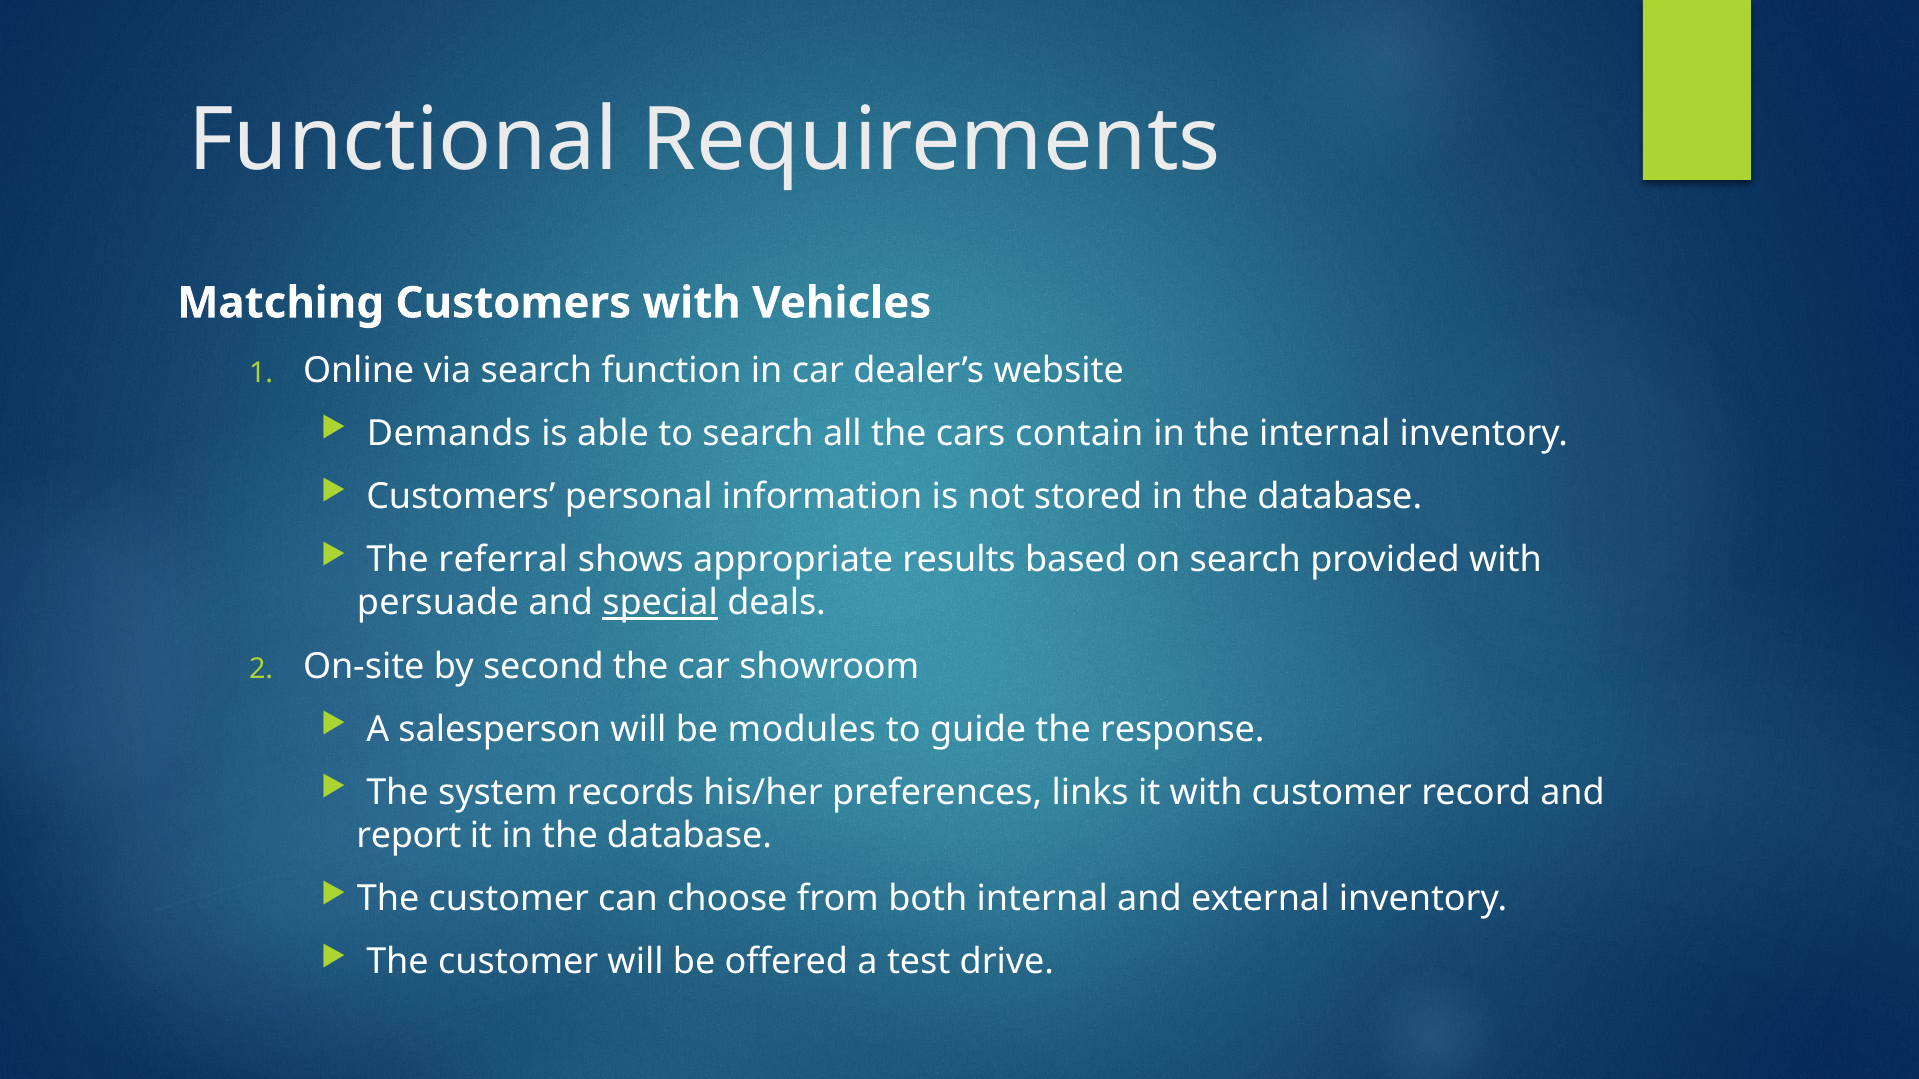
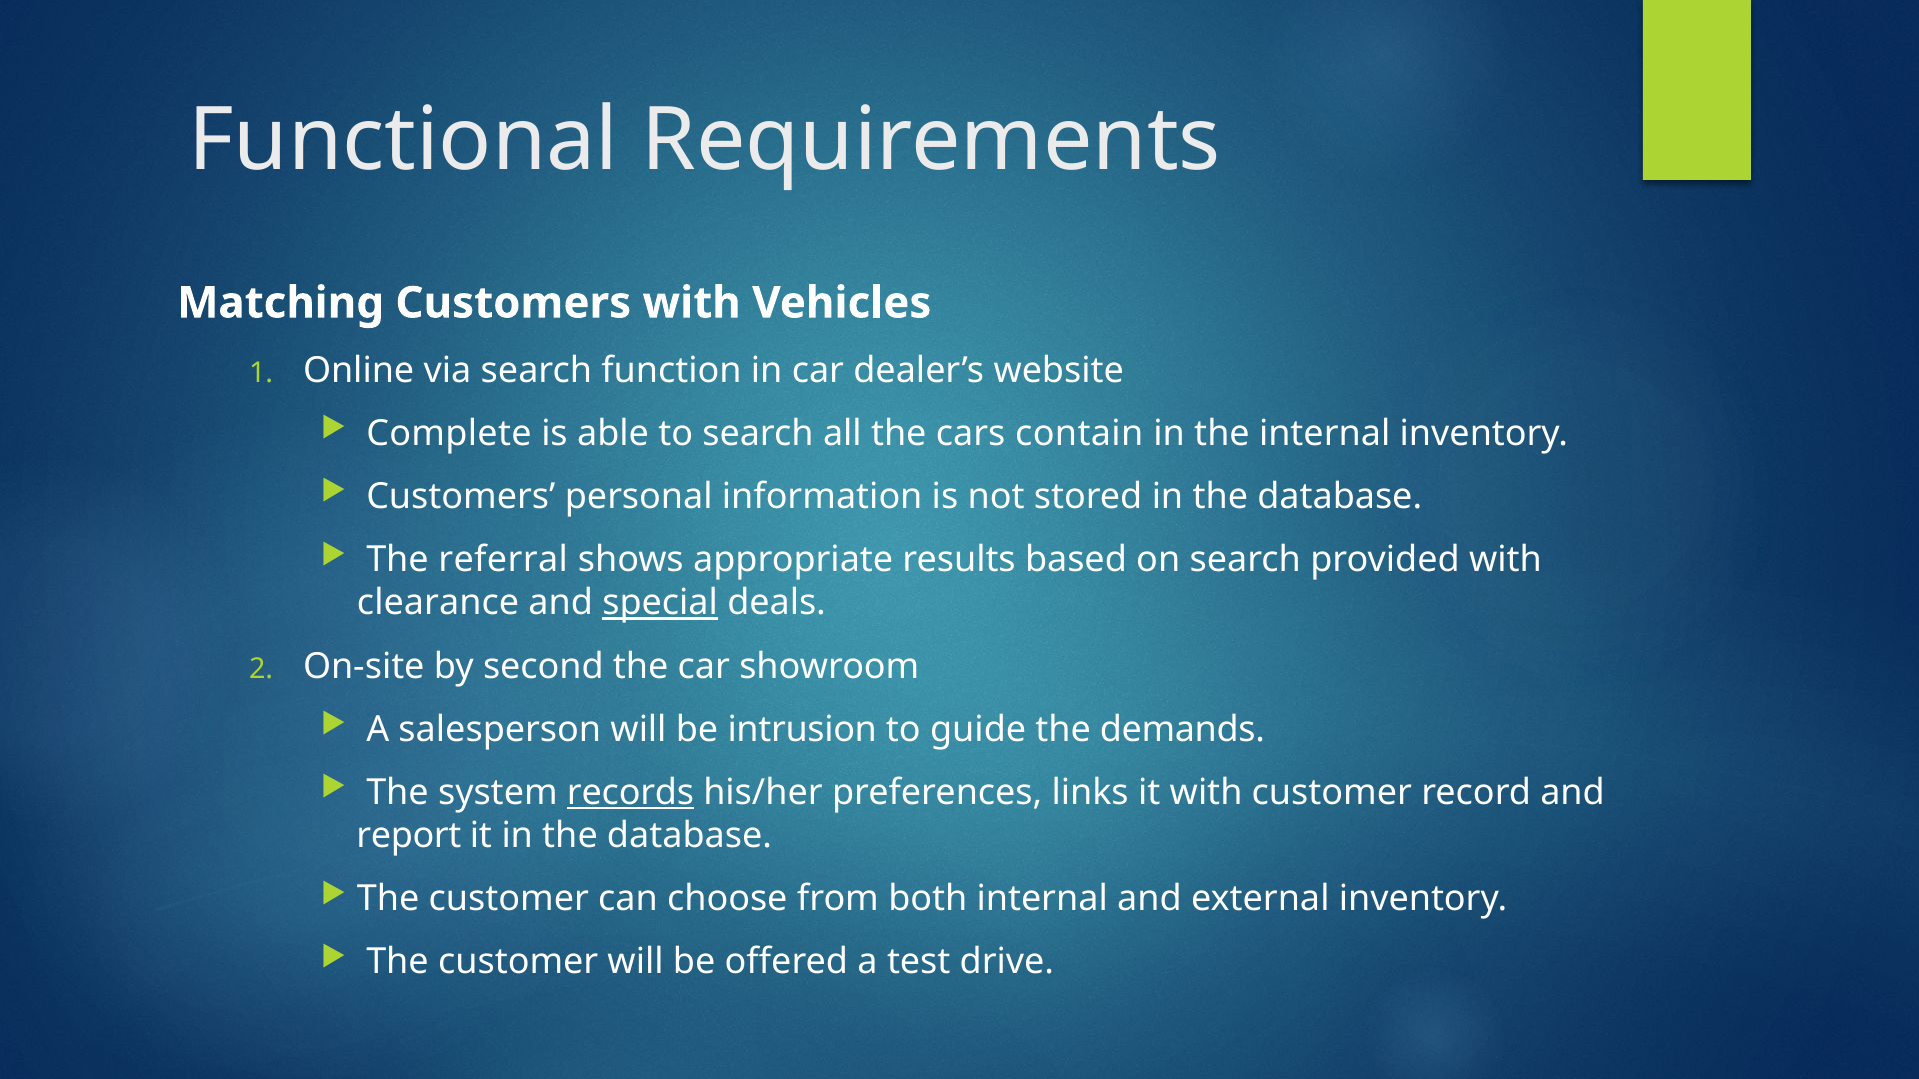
Demands: Demands -> Complete
persuade: persuade -> clearance
modules: modules -> intrusion
response: response -> demands
records underline: none -> present
